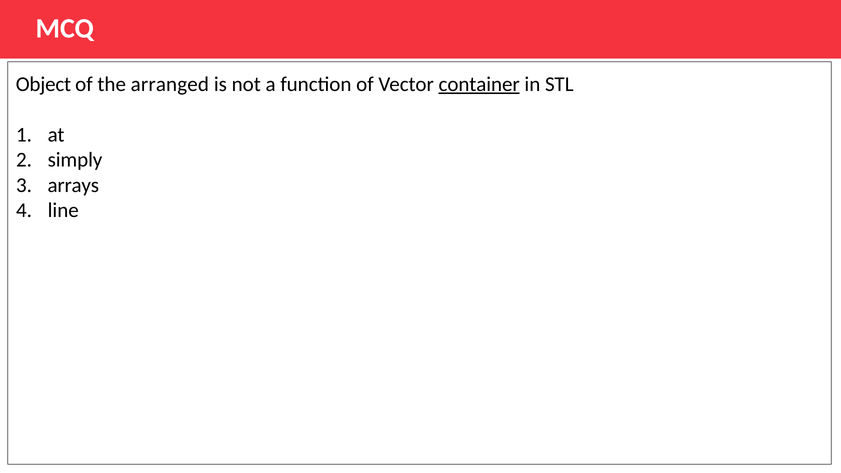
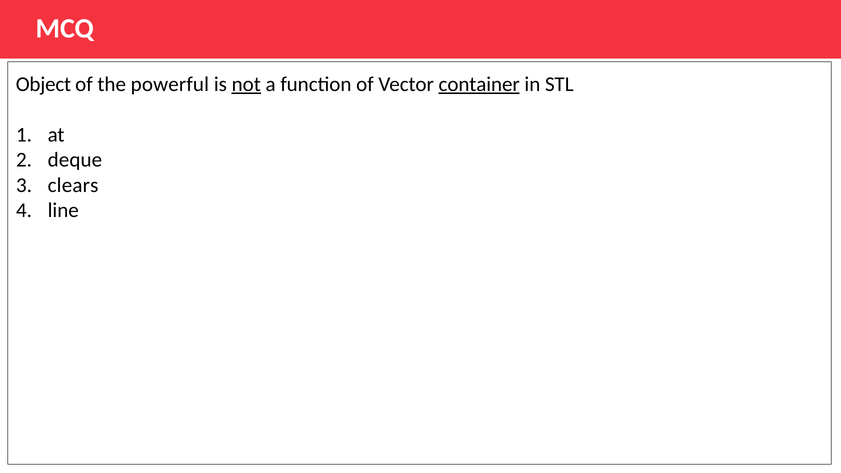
arranged: arranged -> powerful
not underline: none -> present
simply: simply -> deque
arrays: arrays -> clears
